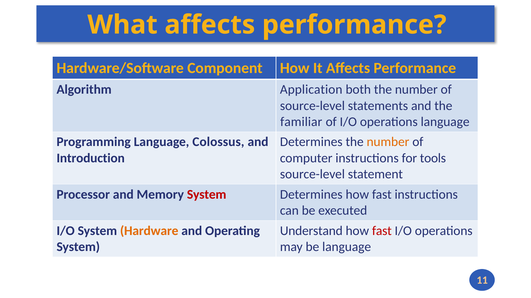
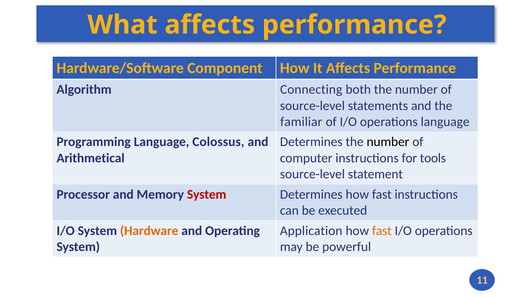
Application: Application -> Connecting
number at (388, 142) colour: orange -> black
Introduction: Introduction -> Arithmetical
Understand: Understand -> Application
fast at (382, 231) colour: red -> orange
be language: language -> powerful
